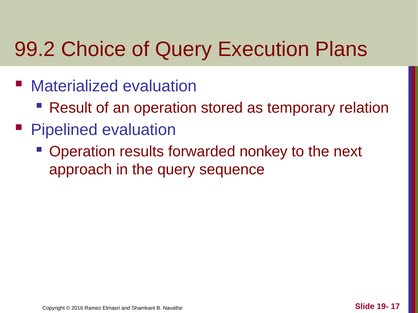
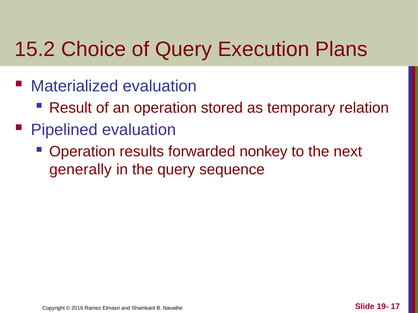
99.2: 99.2 -> 15.2
approach: approach -> generally
